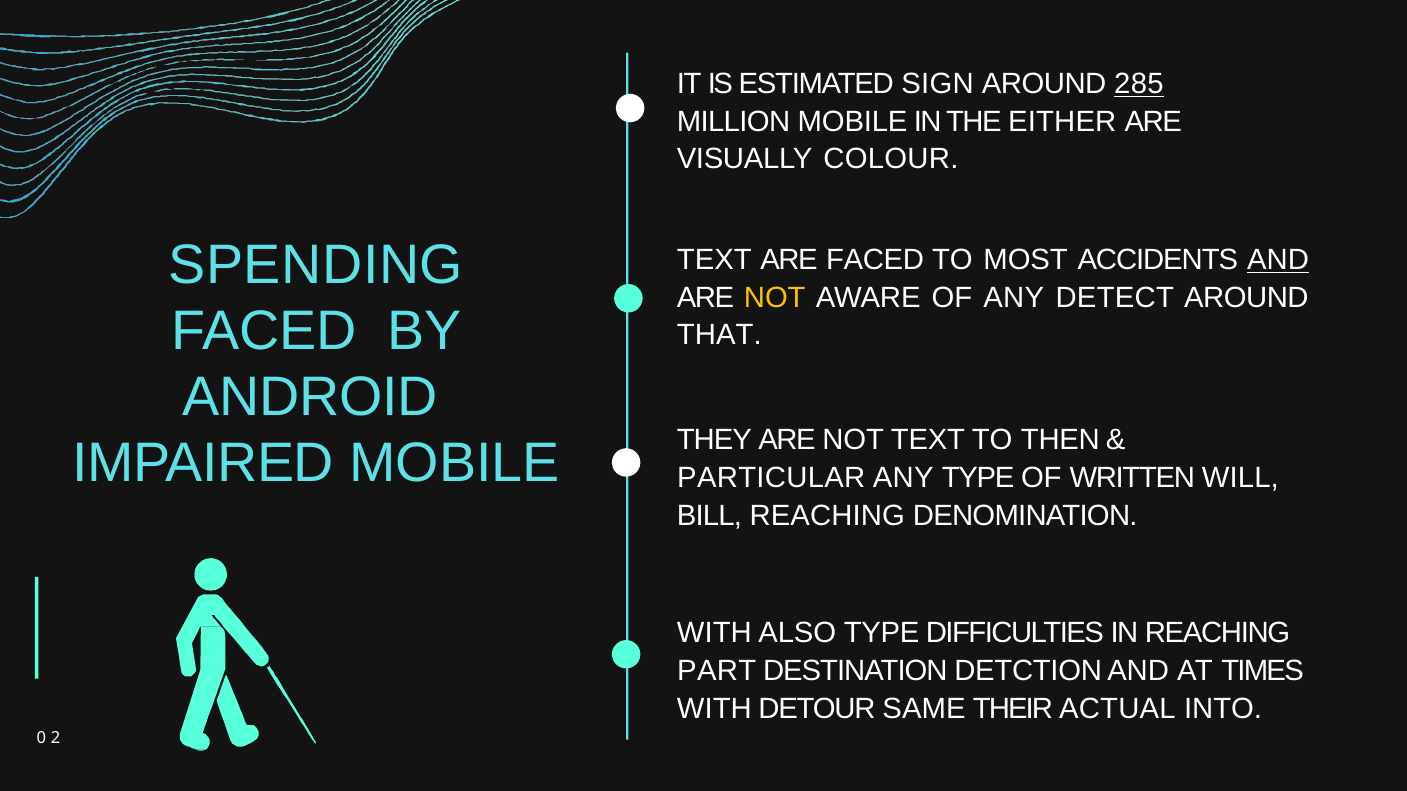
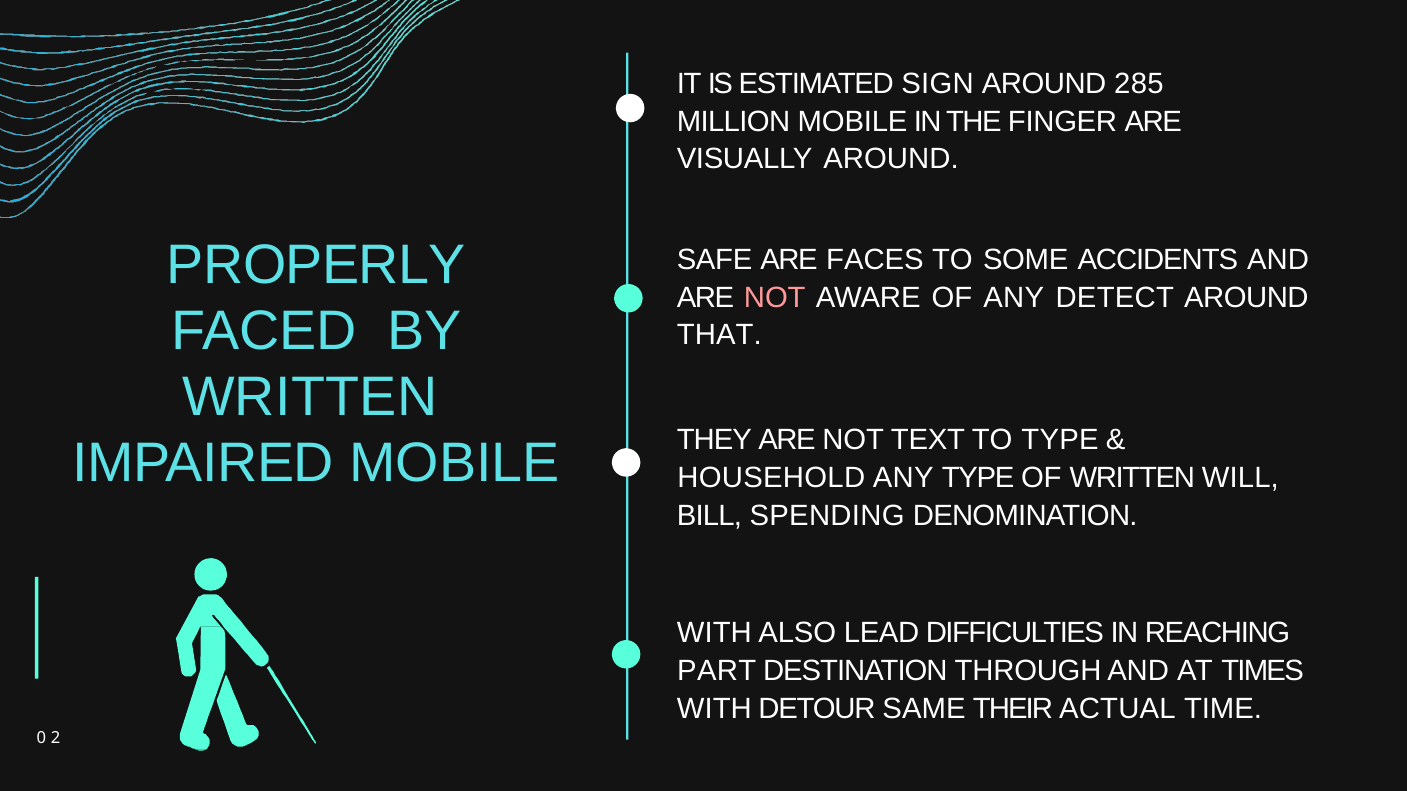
285 underline: present -> none
EITHER: EITHER -> FINGER
VISUALLY COLOUR: COLOUR -> AROUND
SPENDING: SPENDING -> PROPERLY
TEXT at (714, 260): TEXT -> SAFE
ARE FACED: FACED -> FACES
MOST: MOST -> SOME
AND at (1278, 260) underline: present -> none
NOT at (775, 298) colour: yellow -> pink
ANDROID at (310, 398): ANDROID -> WRITTEN
TO THEN: THEN -> TYPE
PARTICULAR: PARTICULAR -> HOUSEHOLD
BILL REACHING: REACHING -> SPENDING
ALSO TYPE: TYPE -> LEAD
DETCTION: DETCTION -> THROUGH
INTO: INTO -> TIME
